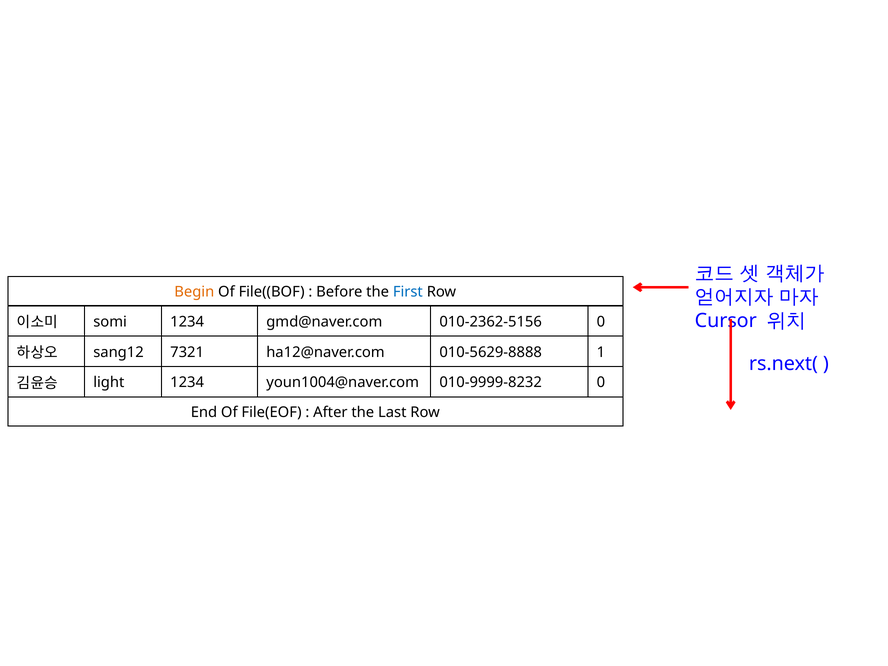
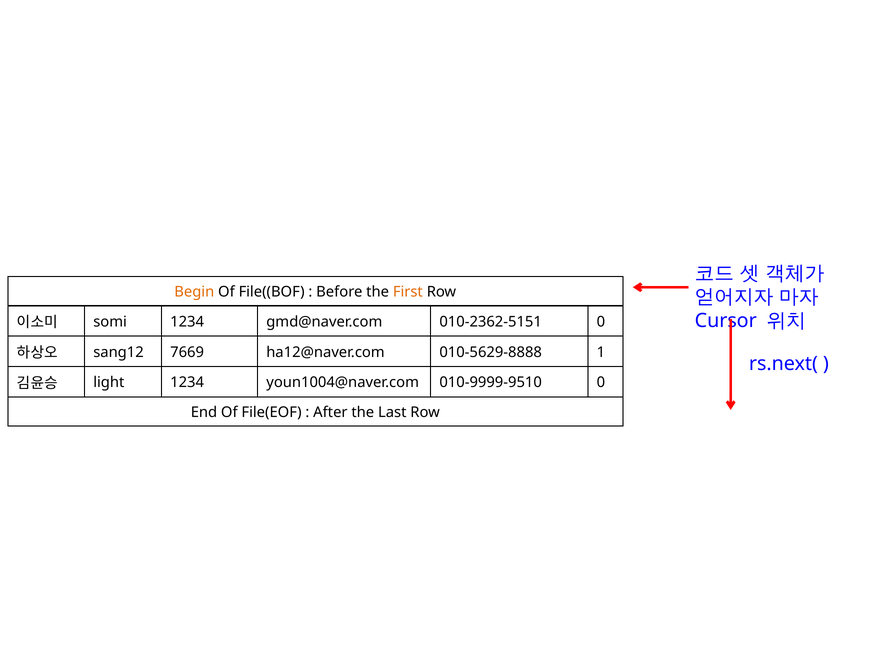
First colour: blue -> orange
010-2362-5156: 010-2362-5156 -> 010-2362-5151
7321: 7321 -> 7669
010-9999-8232: 010-9999-8232 -> 010-9999-9510
